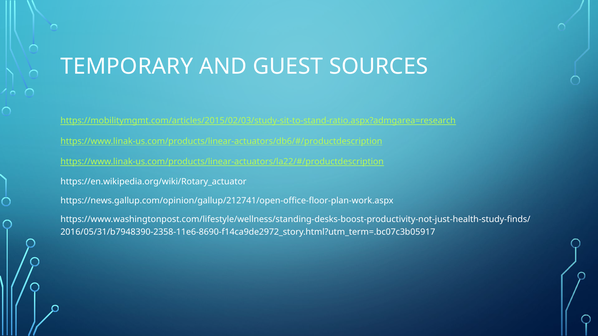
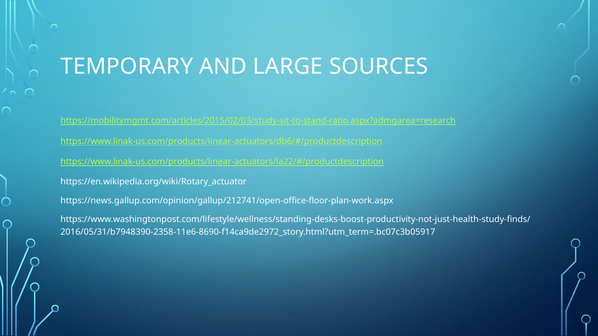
GUEST: GUEST -> LARGE
